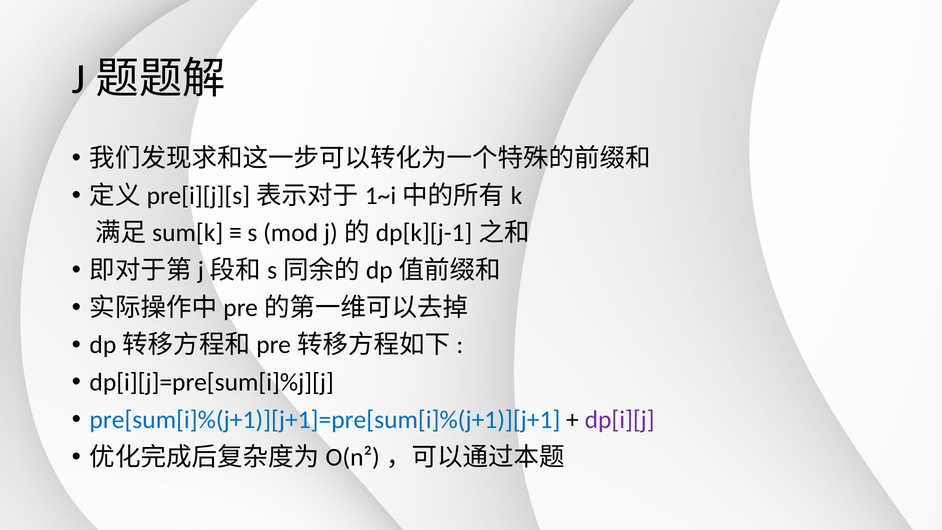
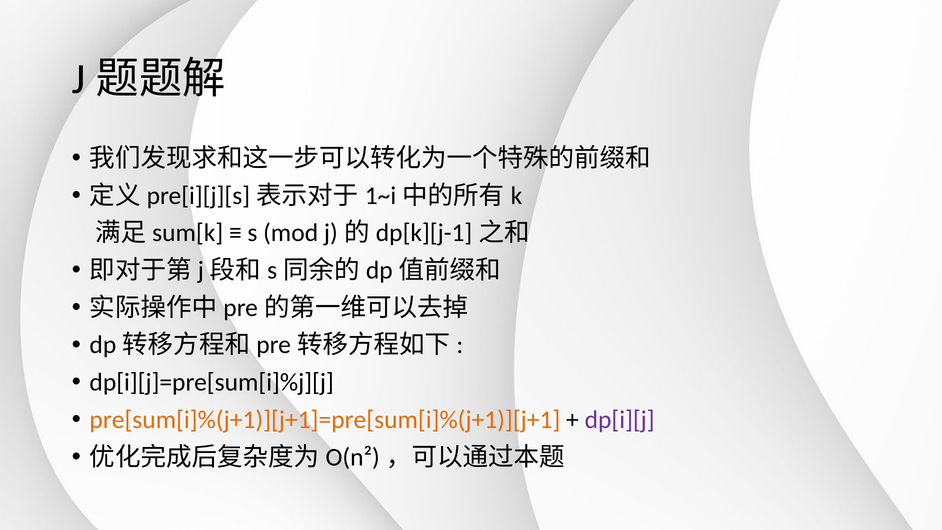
pre[sum[i]%(j+1)][j+1]=pre[sum[i]%(j+1)][j+1 colour: blue -> orange
